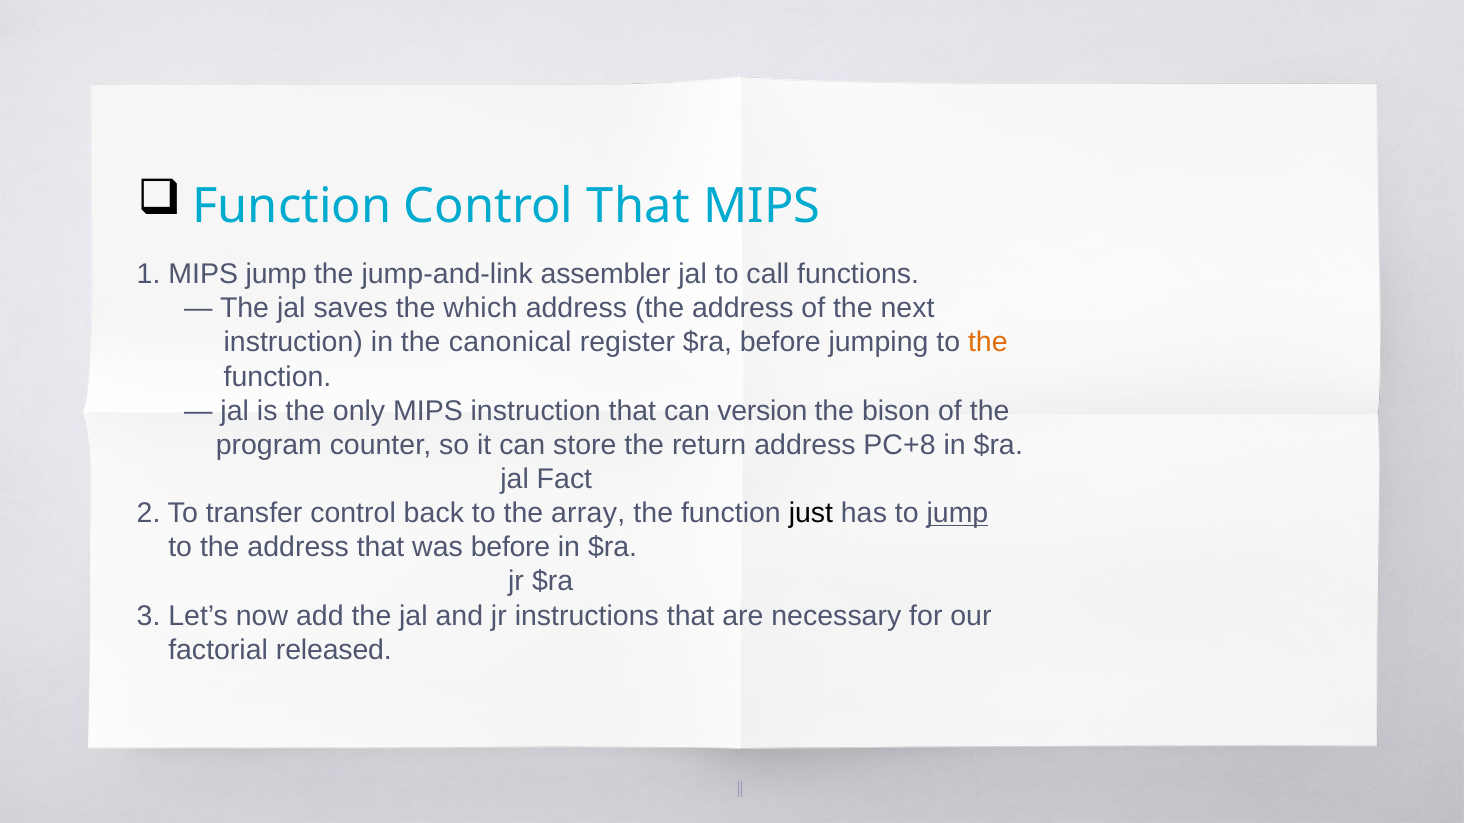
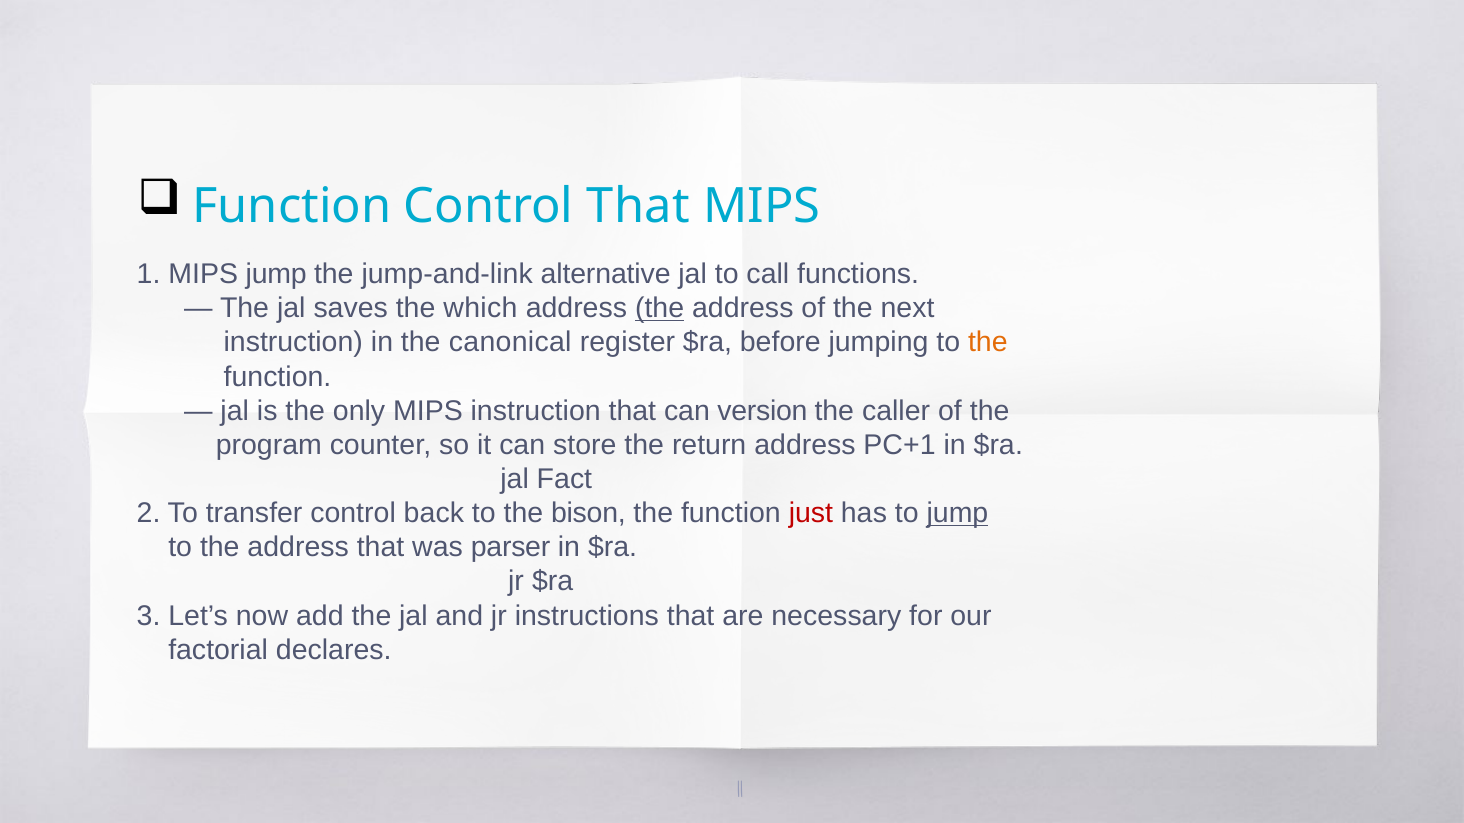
assembler: assembler -> alternative
the at (660, 309) underline: none -> present
bison: bison -> caller
PC+8: PC+8 -> PC+1
array: array -> bison
just colour: black -> red
was before: before -> parser
released: released -> declares
